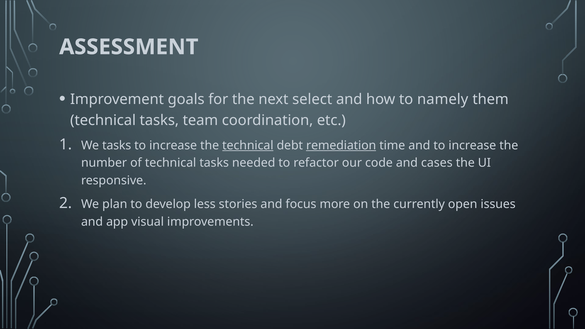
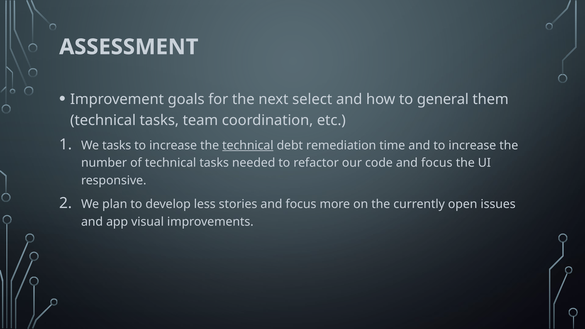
namely: namely -> general
remediation underline: present -> none
code and cases: cases -> focus
